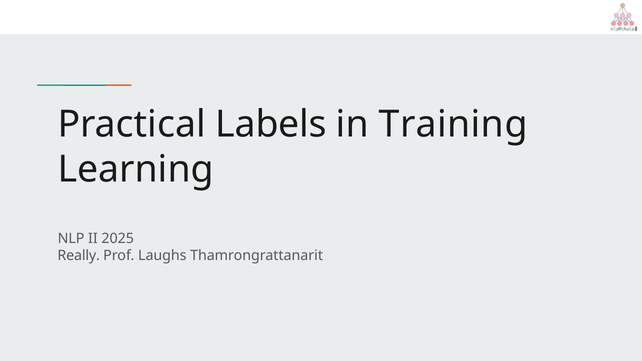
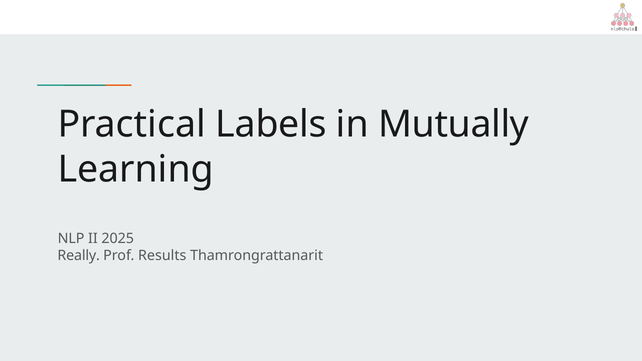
Training: Training -> Mutually
Laughs: Laughs -> Results
